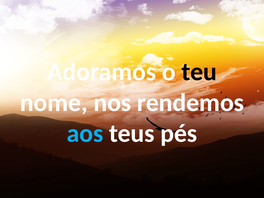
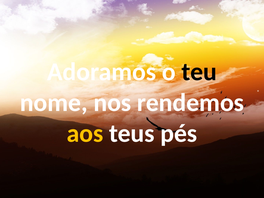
aos colour: light blue -> yellow
